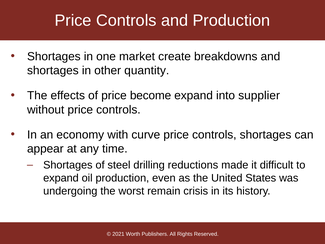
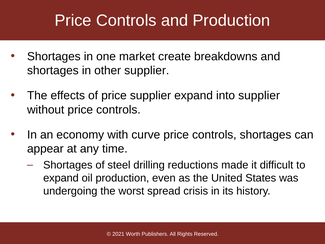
other quantity: quantity -> supplier
price become: become -> supplier
remain: remain -> spread
